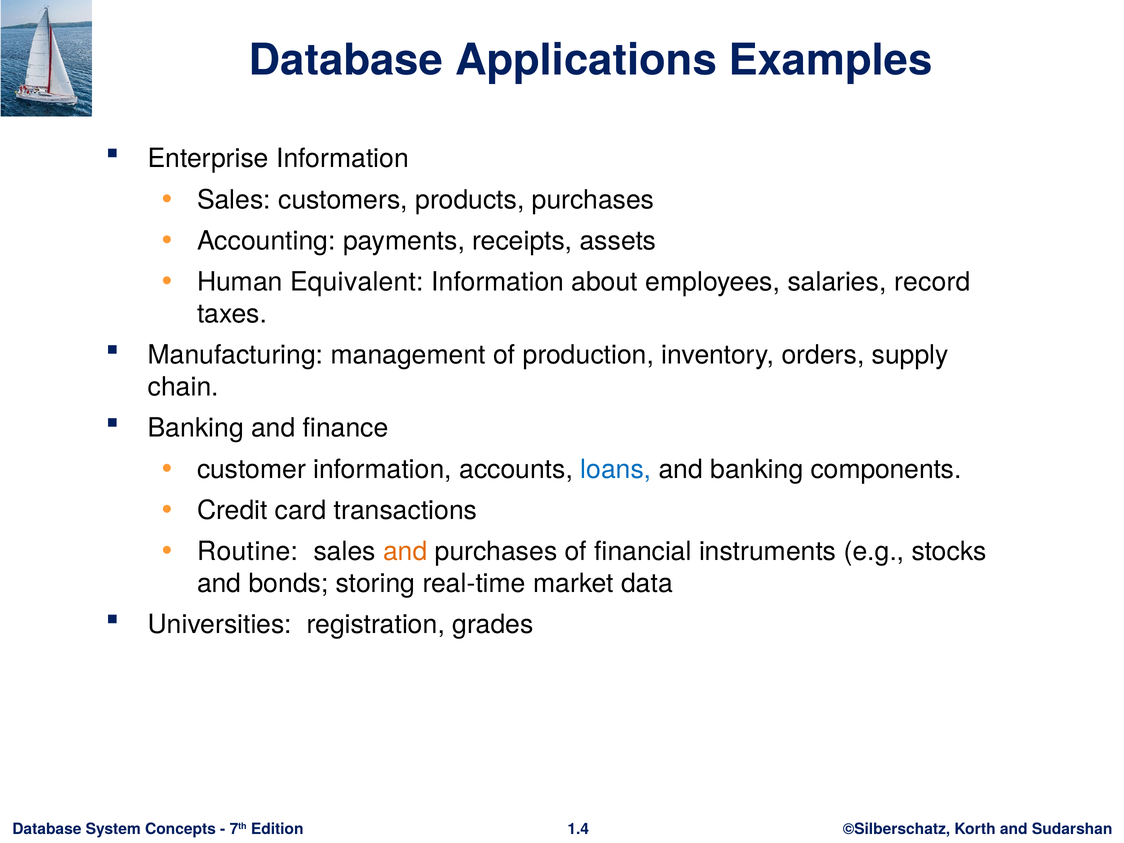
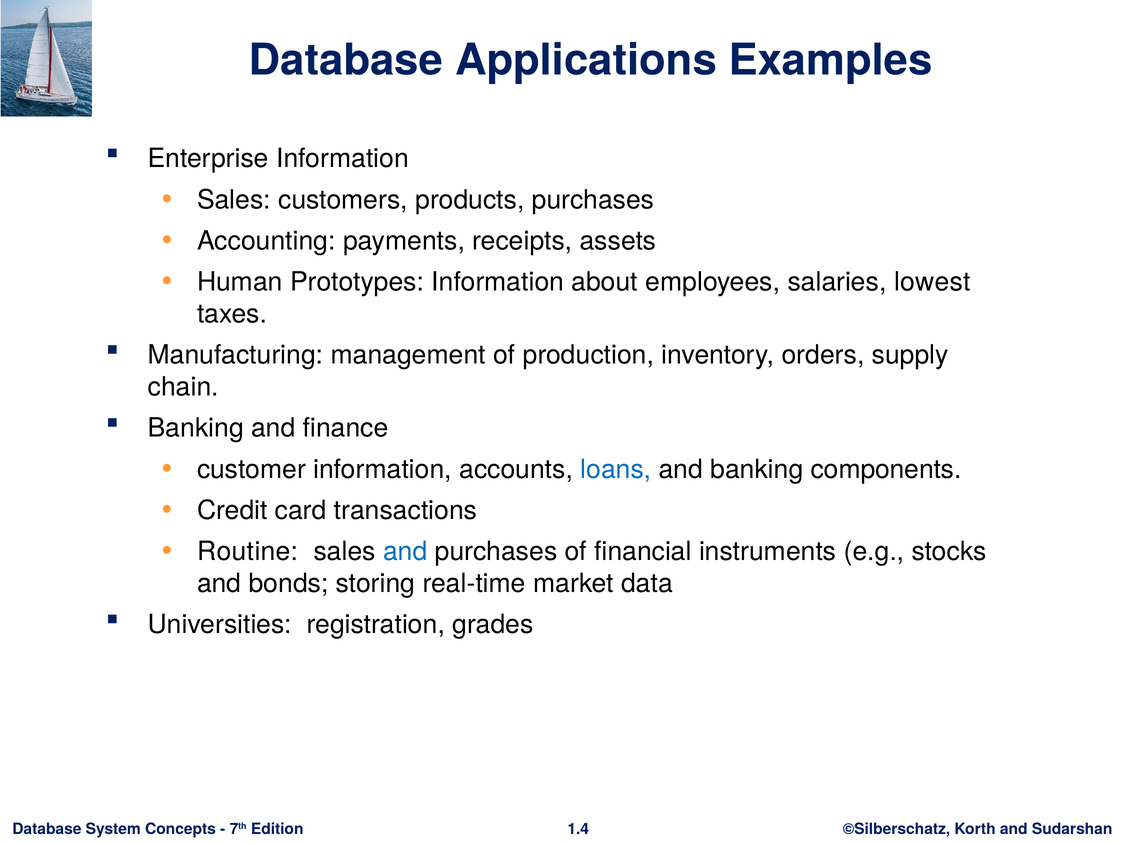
Equivalent: Equivalent -> Prototypes
record: record -> lowest
and at (405, 552) colour: orange -> blue
